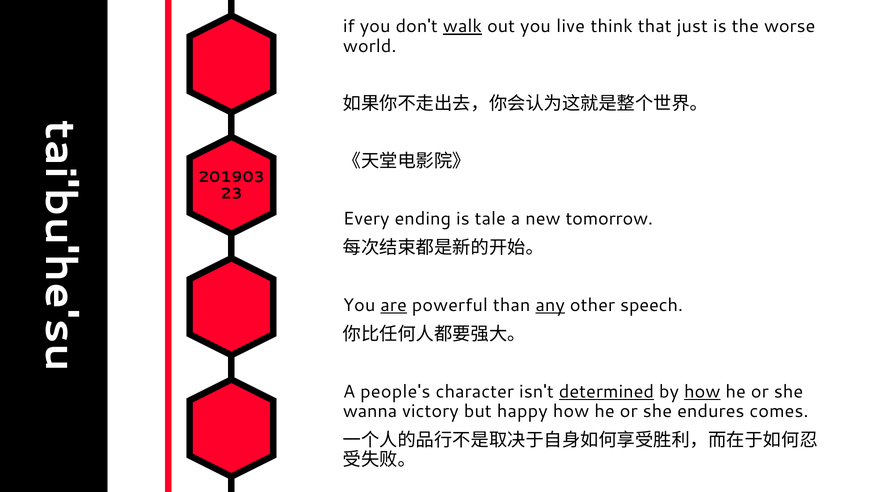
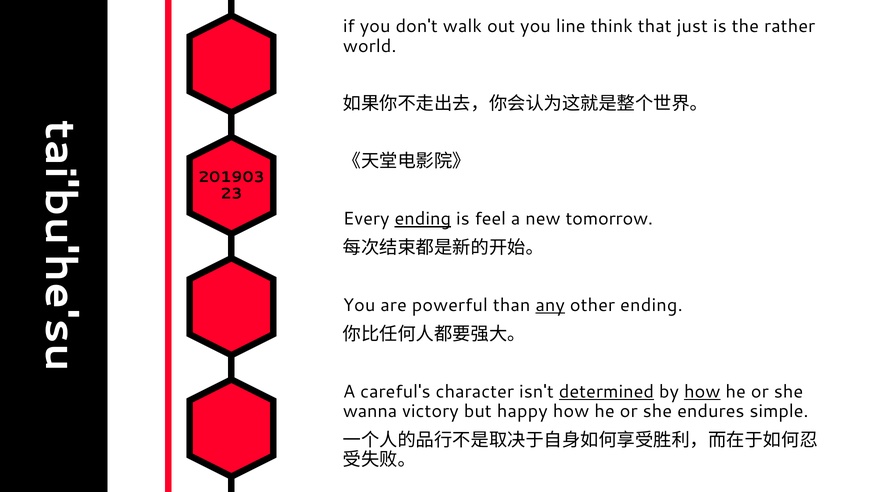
walk underline: present -> none
live: live -> line
worse: worse -> rather
ending at (423, 219) underline: none -> present
tale: tale -> feel
are underline: present -> none
other speech: speech -> ending
people's: people's -> careful's
comes: comes -> simple
